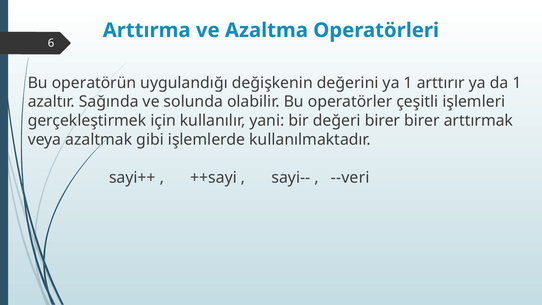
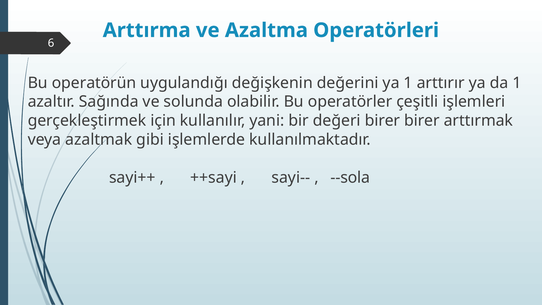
--veri: --veri -> --sola
